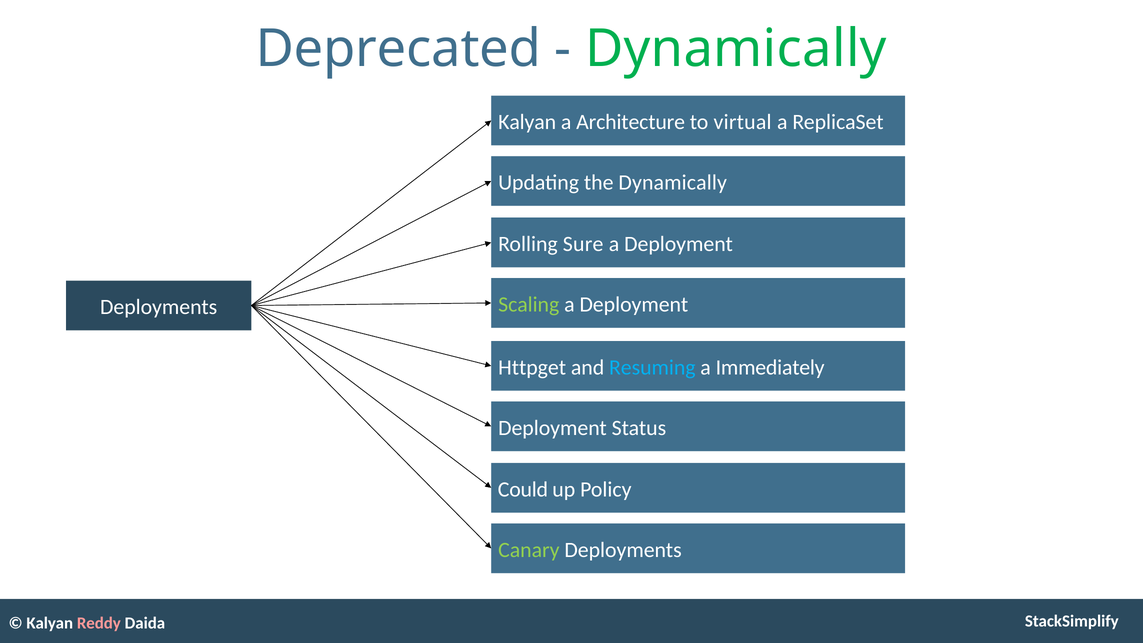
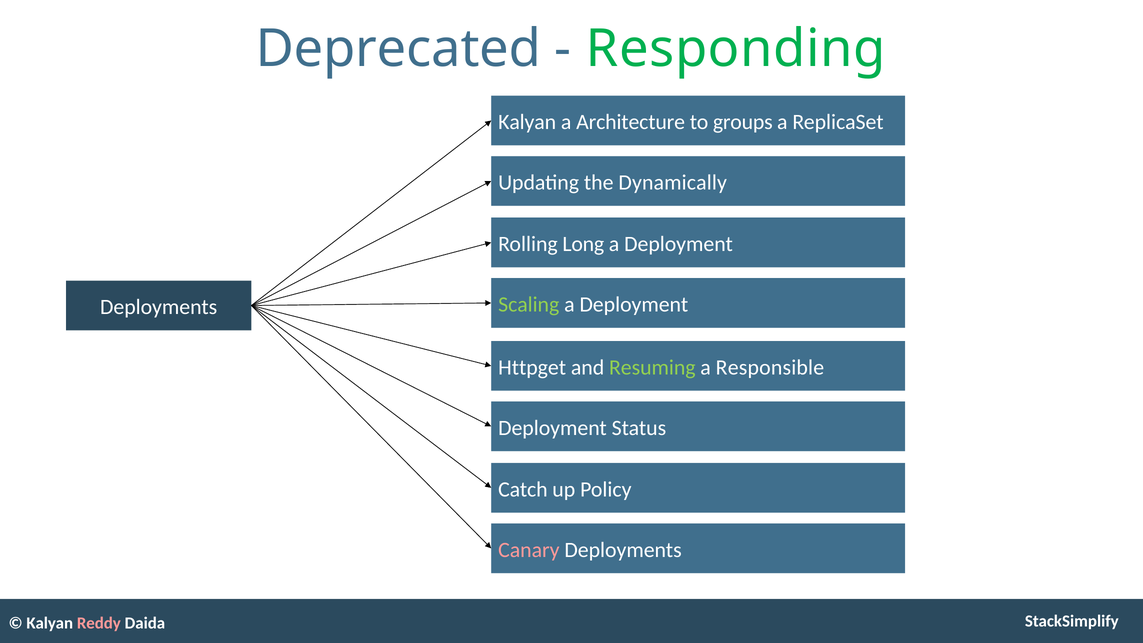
Dynamically at (736, 49): Dynamically -> Responding
virtual: virtual -> groups
Sure: Sure -> Long
Resuming colour: light blue -> light green
Immediately: Immediately -> Responsible
Could: Could -> Catch
Canary colour: light green -> pink
